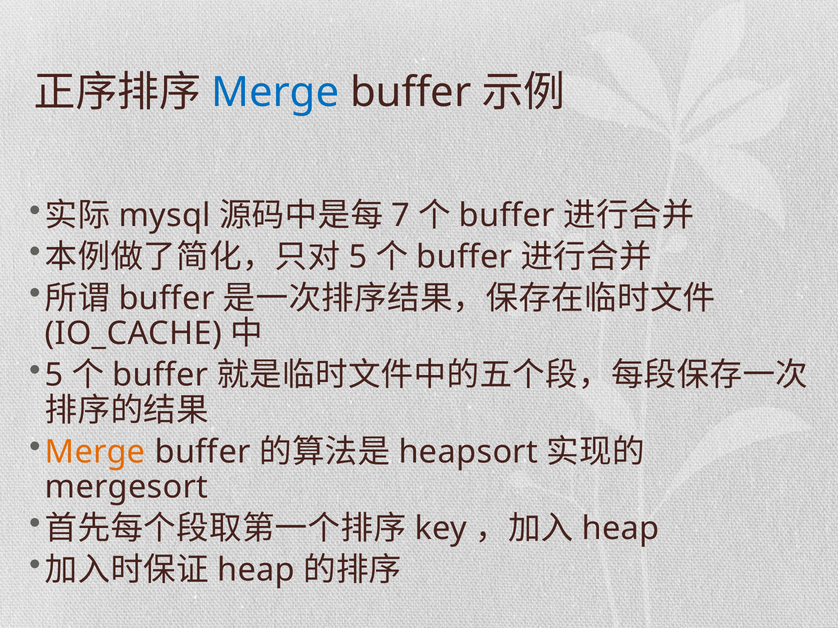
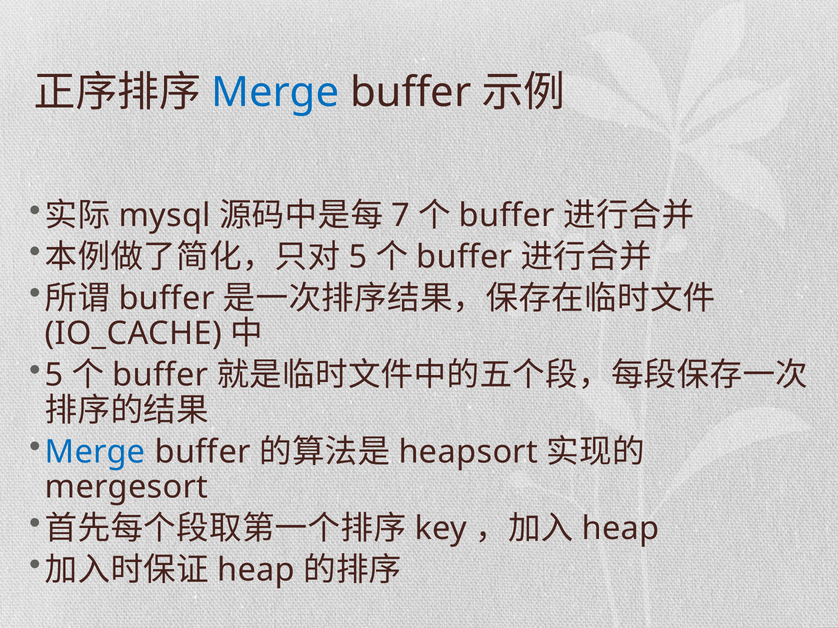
Merge at (95, 452) colour: orange -> blue
